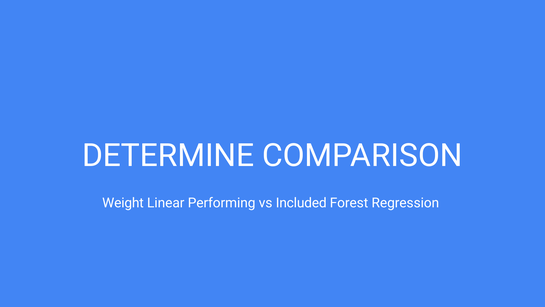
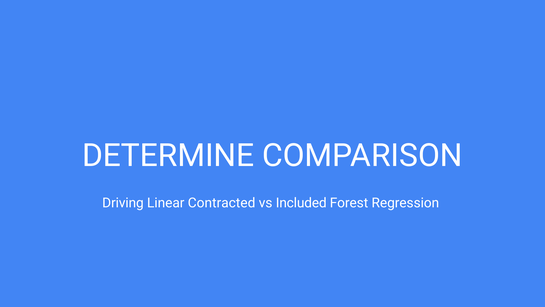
Weight: Weight -> Driving
Performing: Performing -> Contracted
